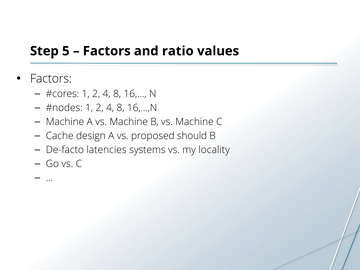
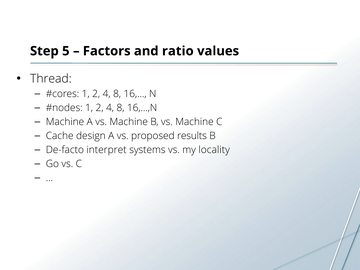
Factors at (51, 79): Factors -> Thread
should: should -> results
latencies: latencies -> interpret
